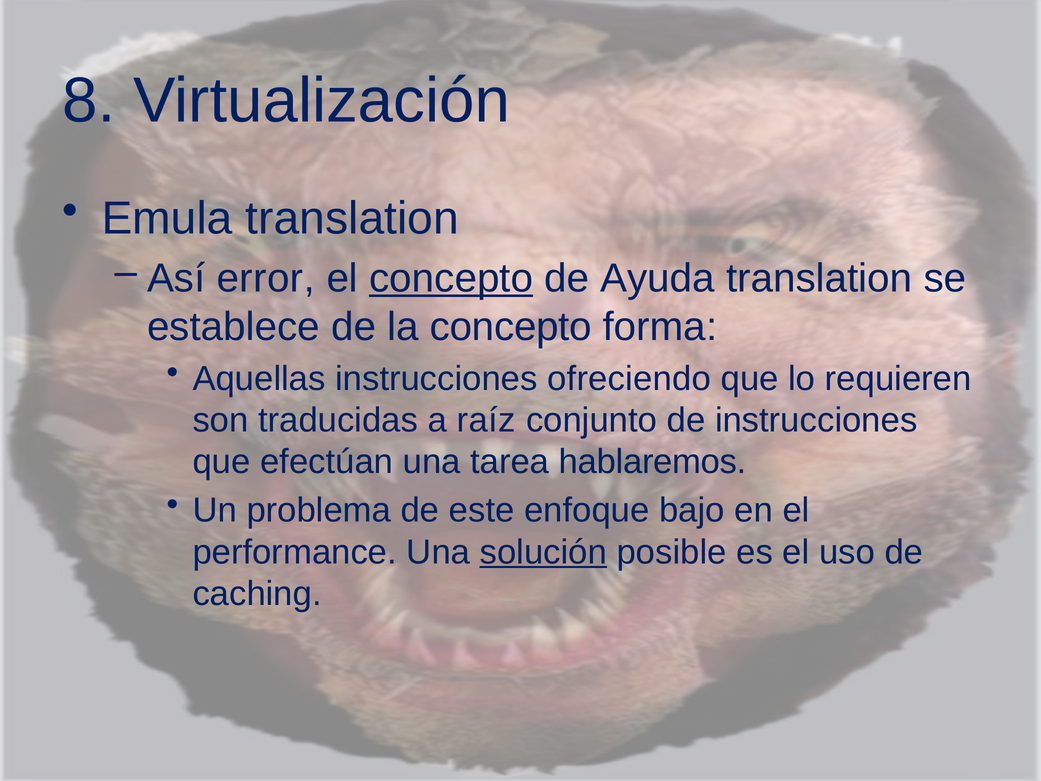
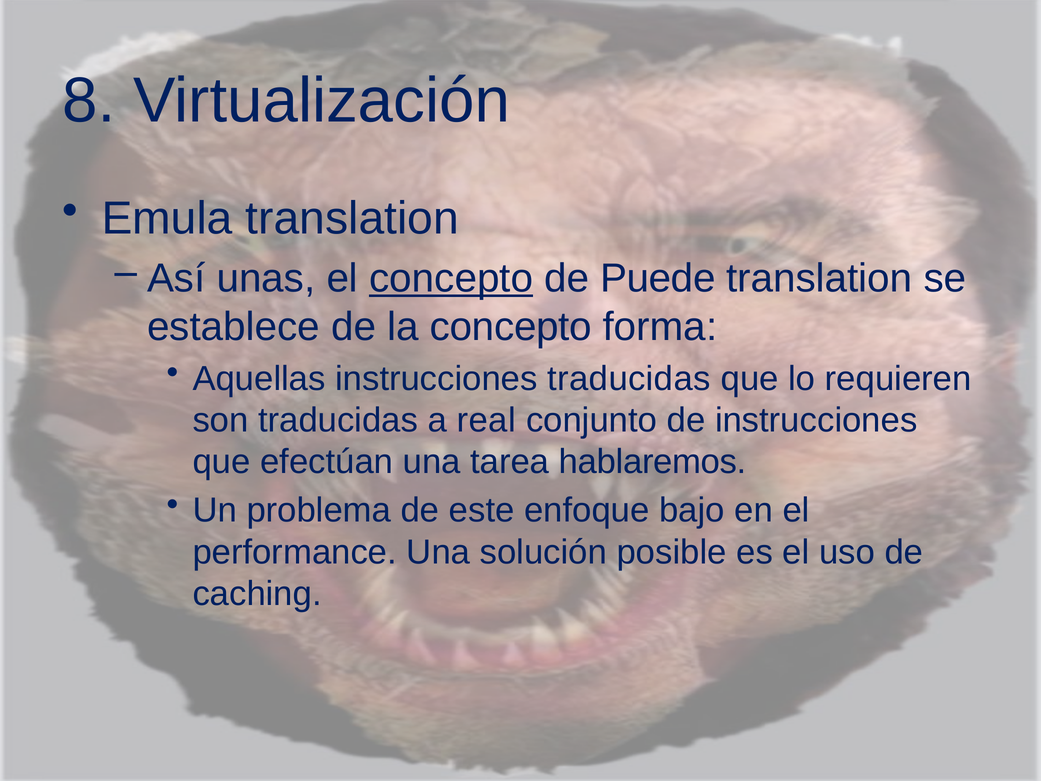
error: error -> unas
Ayuda: Ayuda -> Puede
instrucciones ofreciendo: ofreciendo -> traducidas
raíz: raíz -> real
solución underline: present -> none
